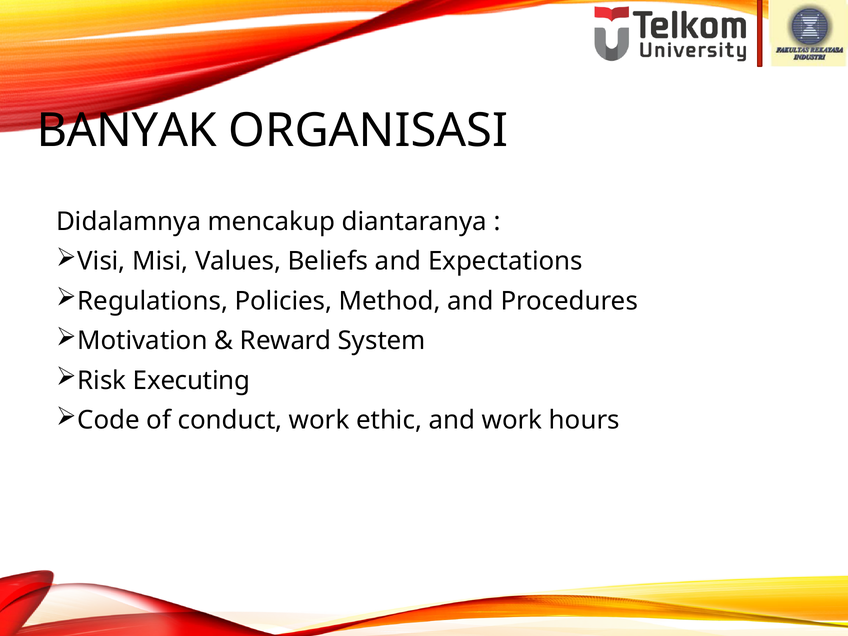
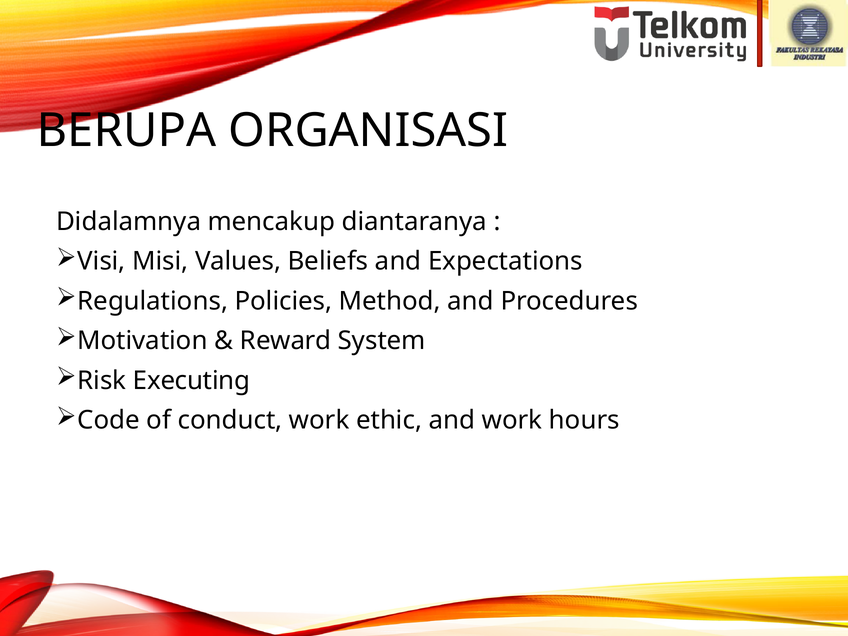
BANYAK: BANYAK -> BERUPA
